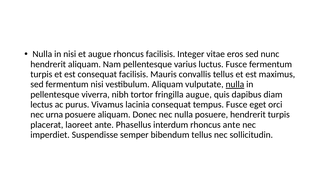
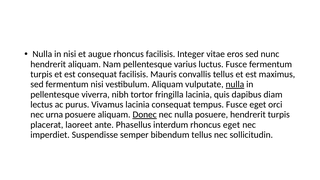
fringilla augue: augue -> lacinia
Donec underline: none -> present
rhoncus ante: ante -> eget
